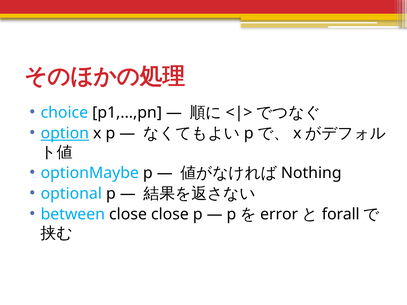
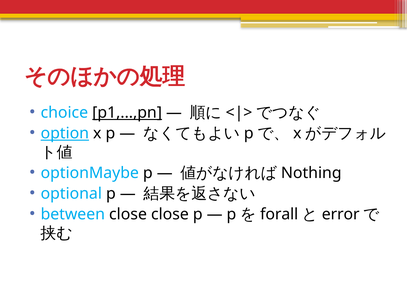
p1,...,pn underline: none -> present
error: error -> forall
forall: forall -> error
